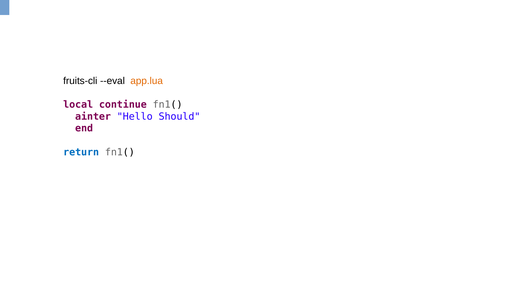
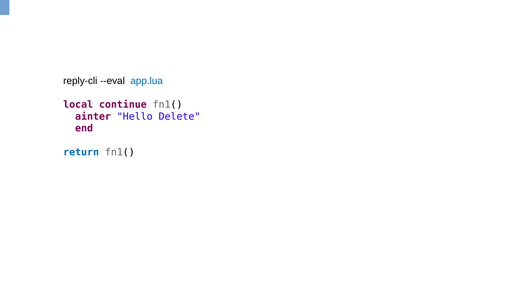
fruits-cli: fruits-cli -> reply-cli
app.lua colour: orange -> blue
Should: Should -> Delete
